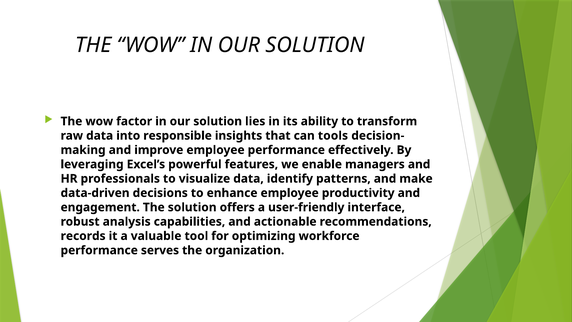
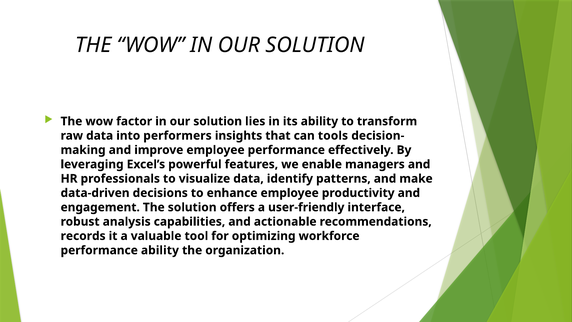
responsible: responsible -> performers
performance serves: serves -> ability
